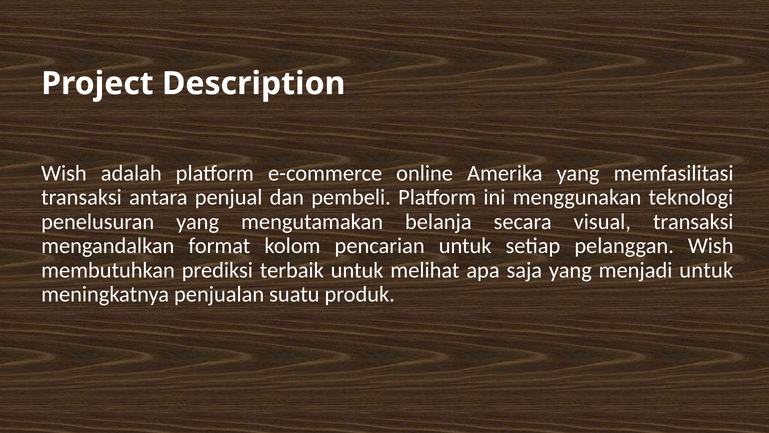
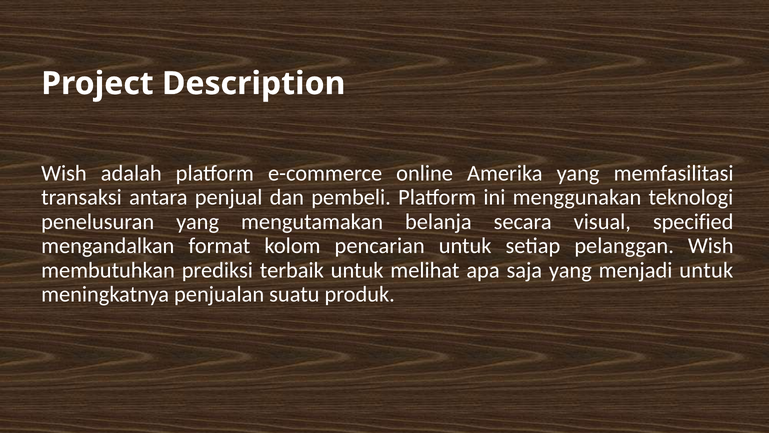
visual transaksi: transaksi -> specified
